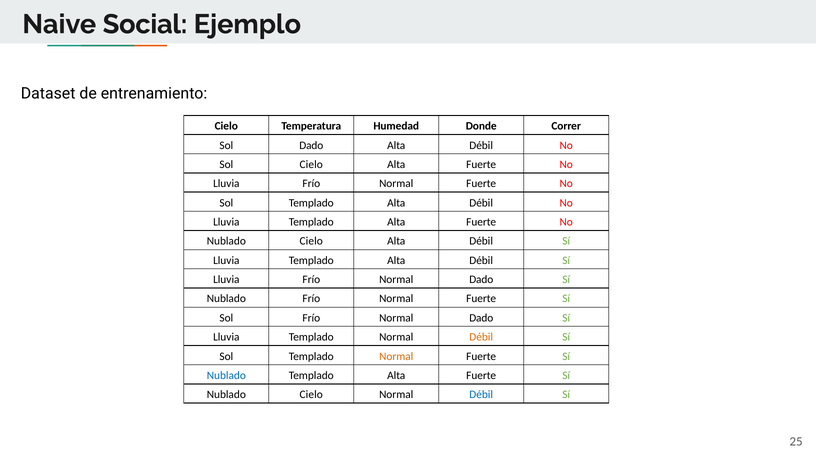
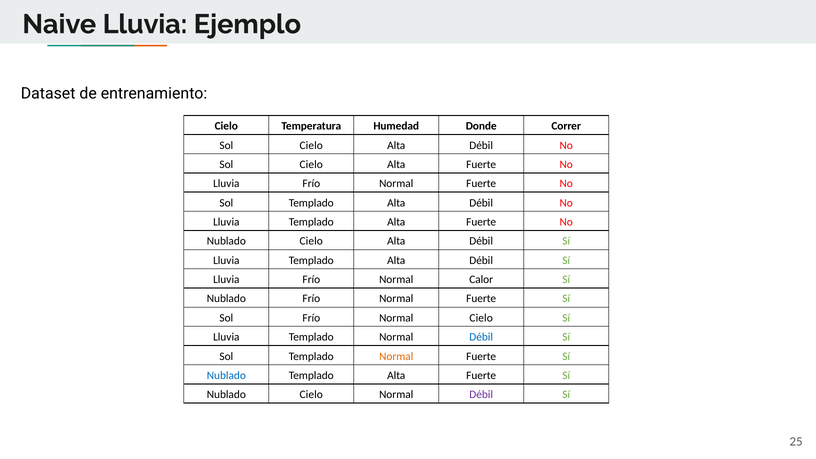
Naive Social: Social -> Lluvia
Dado at (311, 145): Dado -> Cielo
Lluvia Frío Normal Dado: Dado -> Calor
Sol Frío Normal Dado: Dado -> Cielo
Débil at (481, 337) colour: orange -> blue
Débil at (481, 395) colour: blue -> purple
